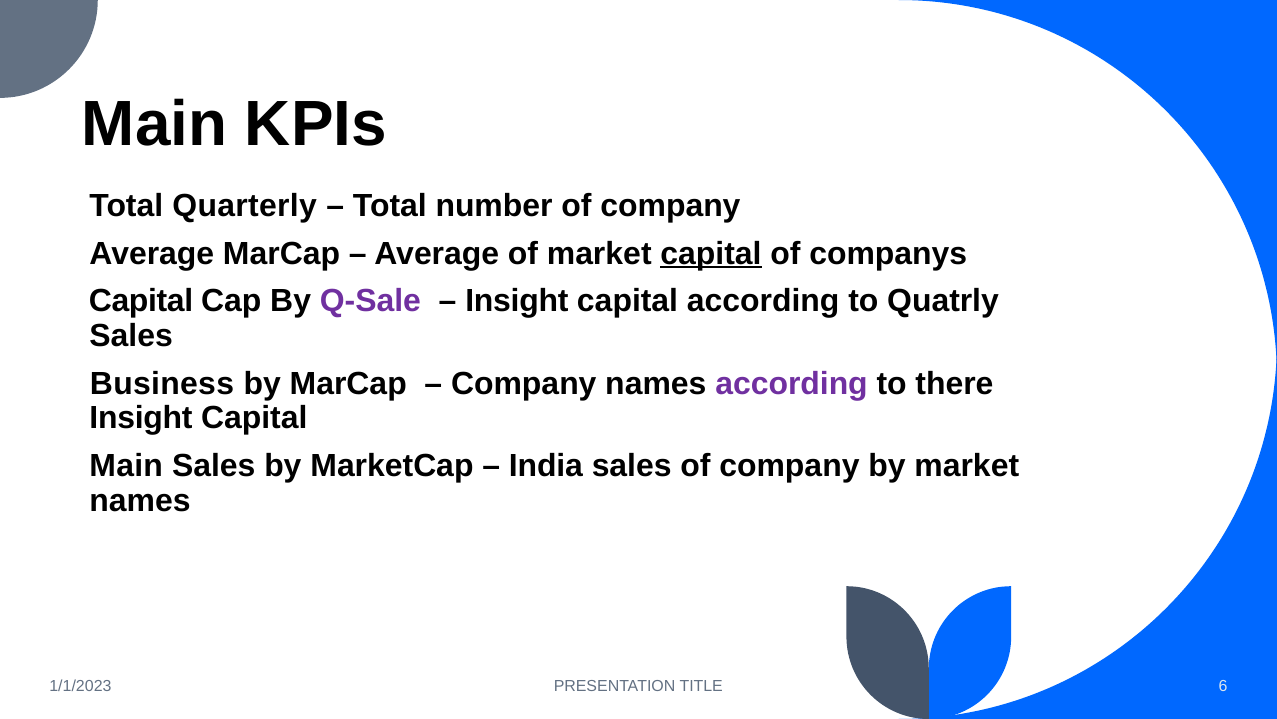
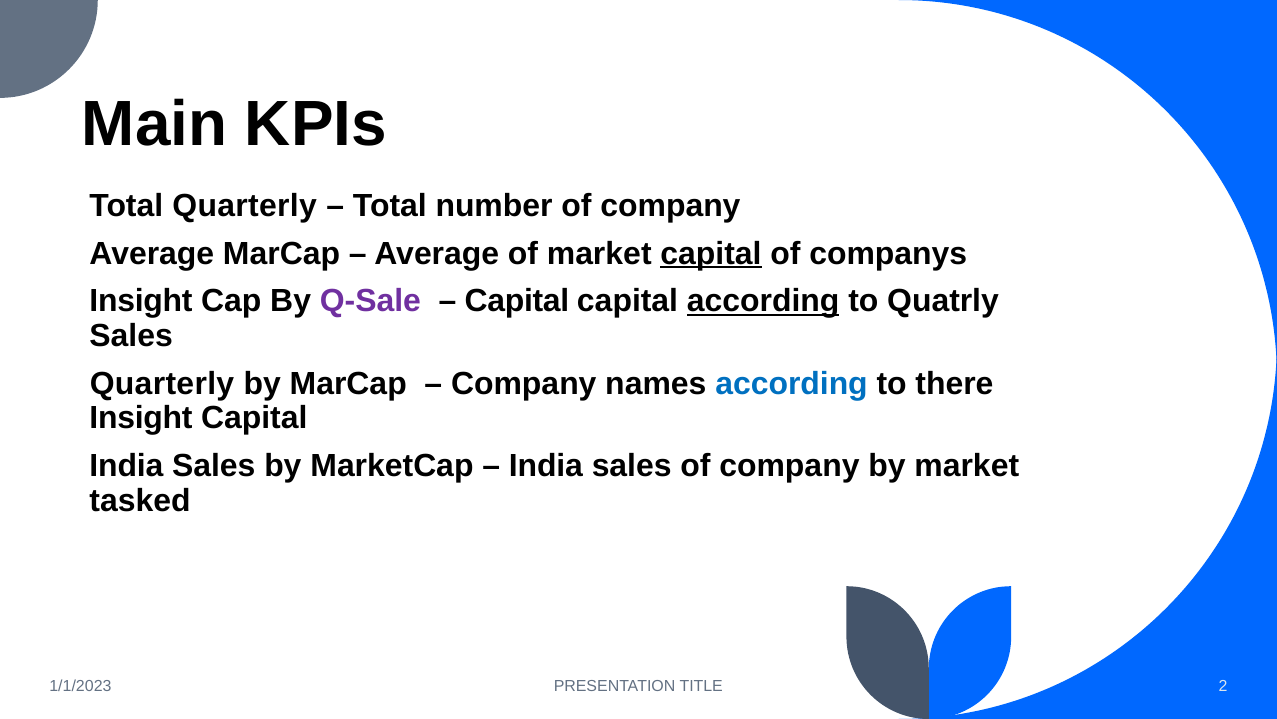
Capital at (141, 301): Capital -> Insight
Insight at (517, 301): Insight -> Capital
according at (763, 301) underline: none -> present
Business at (162, 383): Business -> Quarterly
according at (792, 383) colour: purple -> blue
Main at (126, 466): Main -> India
names at (140, 500): names -> tasked
6: 6 -> 2
